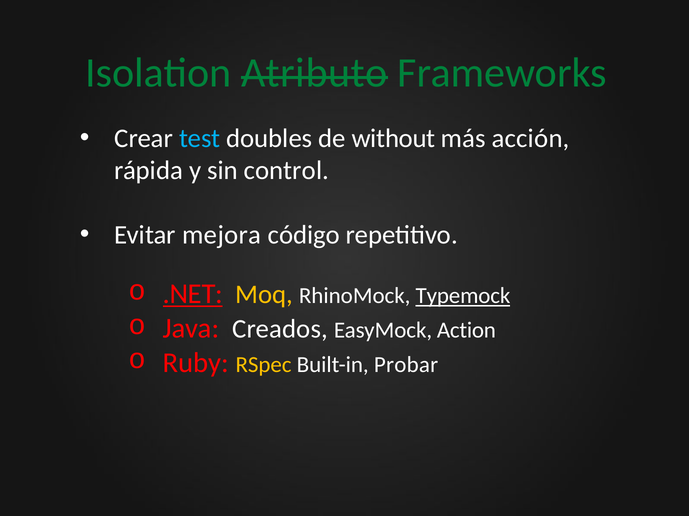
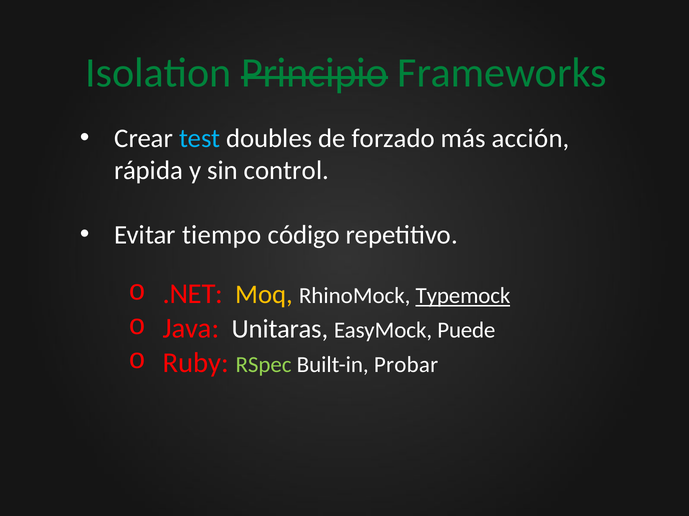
Atributo: Atributo -> Principio
without: without -> forzado
mejora: mejora -> tiempo
.NET underline: present -> none
Creados: Creados -> Unitaras
Action: Action -> Puede
RSpec colour: yellow -> light green
